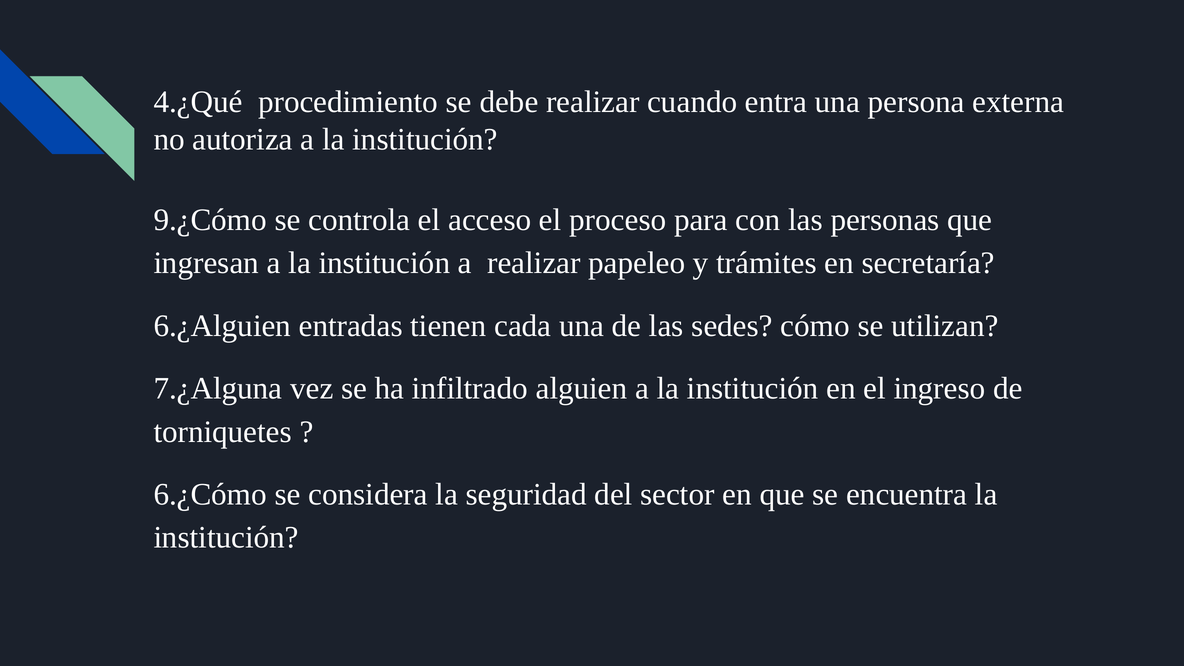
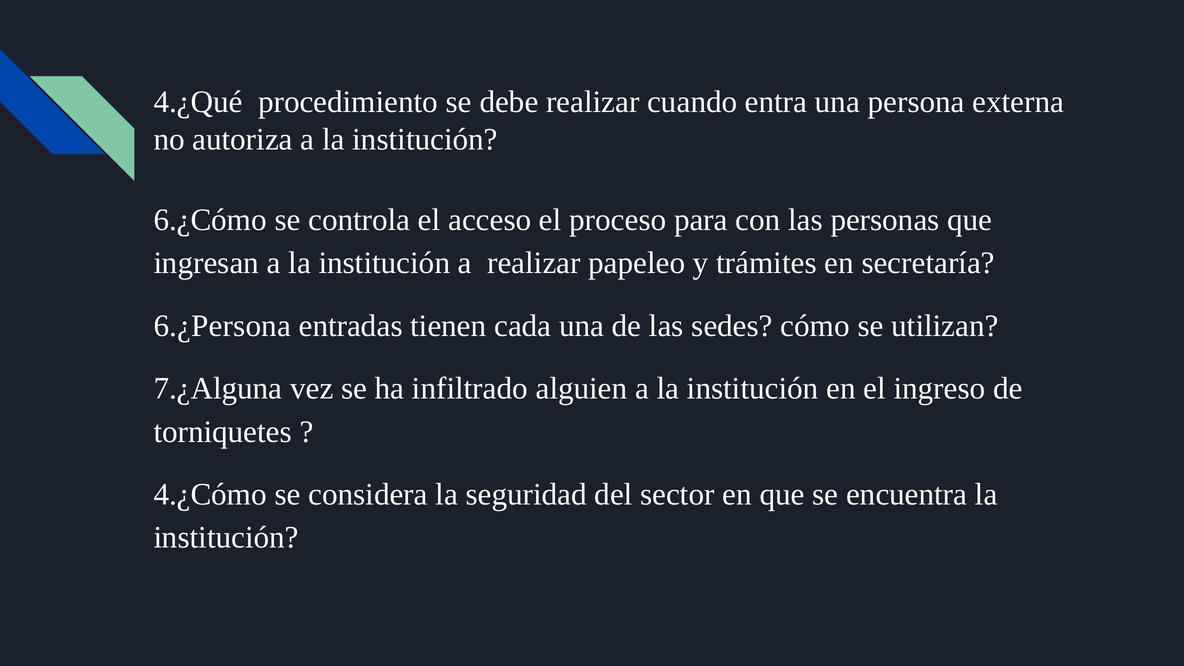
9.¿Cómo: 9.¿Cómo -> 6.¿Cómo
6.¿Alguien: 6.¿Alguien -> 6.¿Persona
6.¿Cómo: 6.¿Cómo -> 4.¿Cómo
